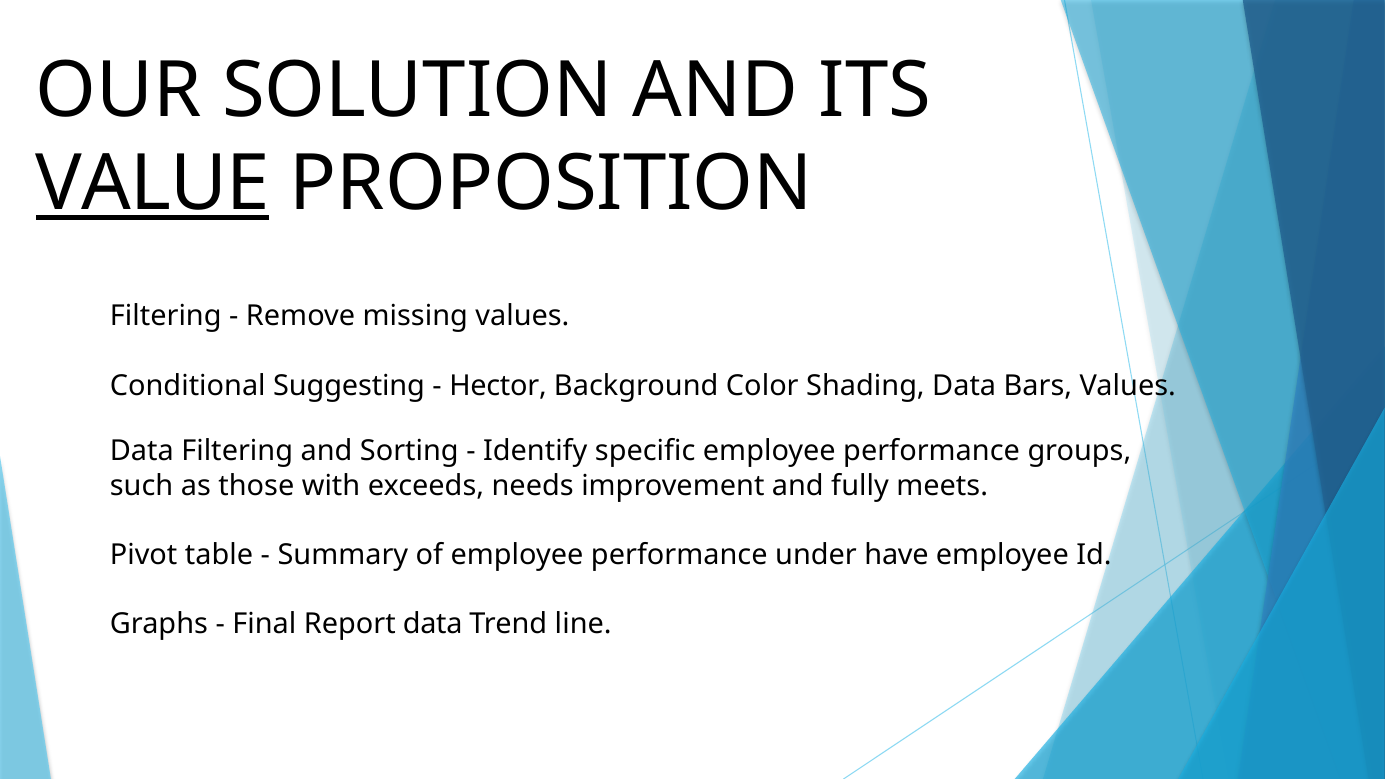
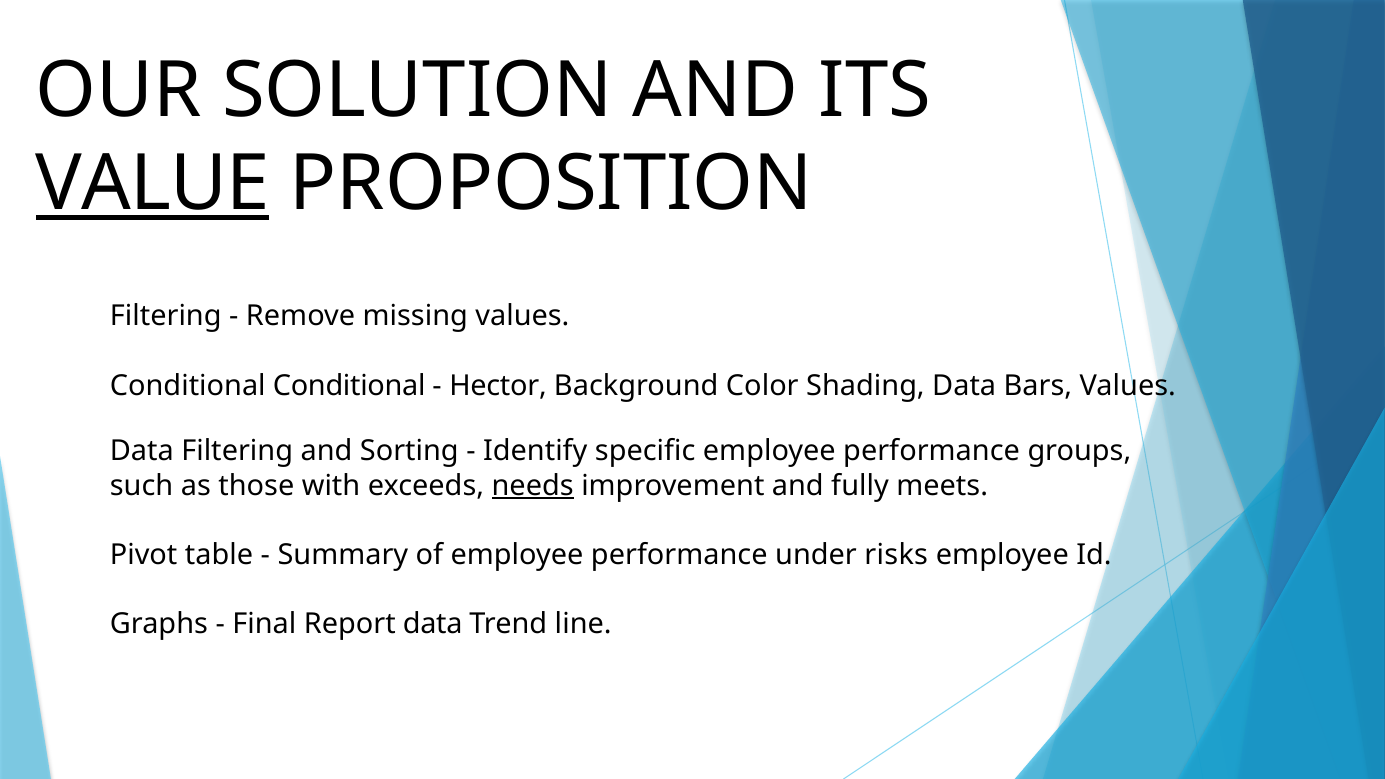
Conditional Suggesting: Suggesting -> Conditional
needs underline: none -> present
have: have -> risks
